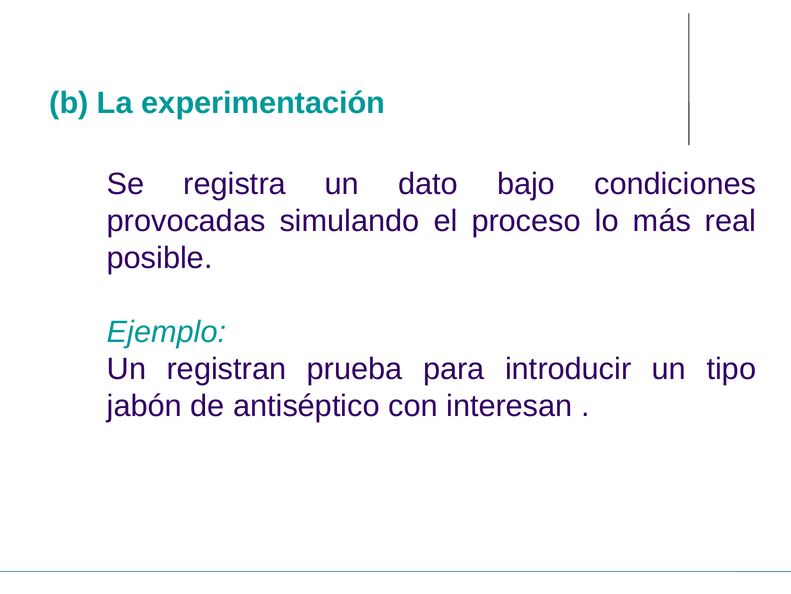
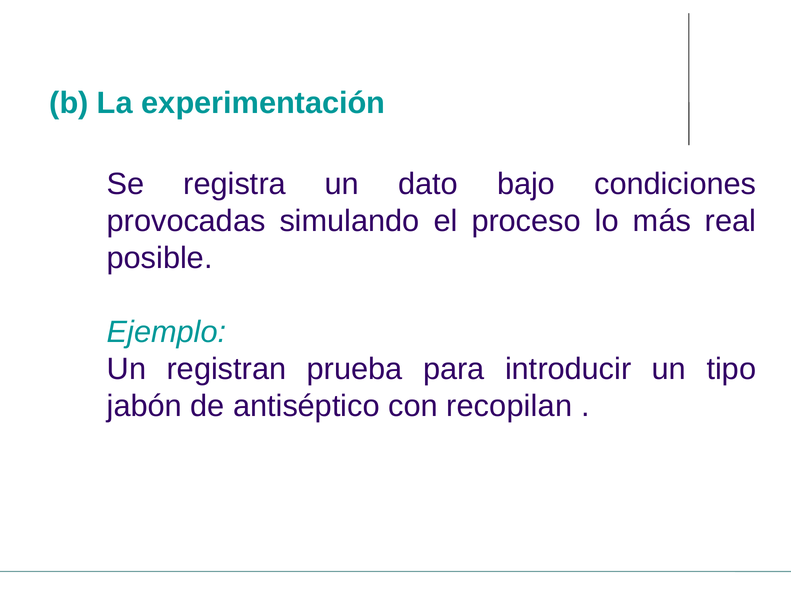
interesan: interesan -> recopilan
